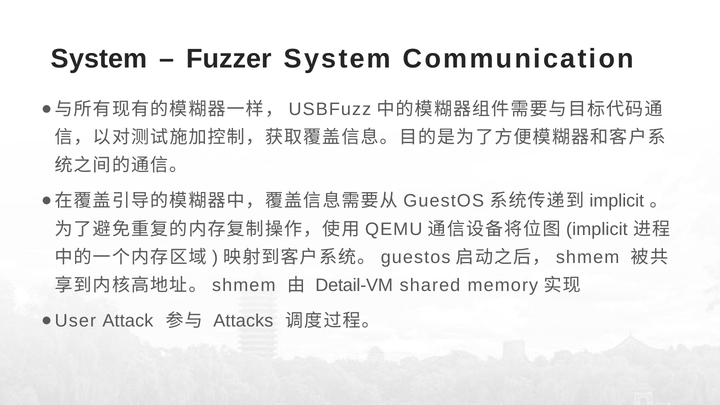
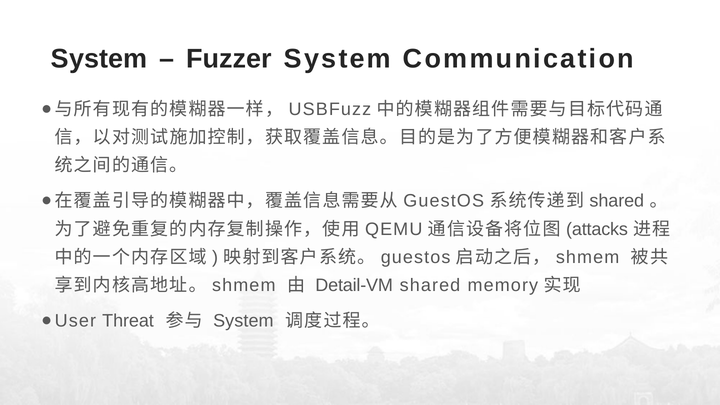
implicit at (617, 201): implicit -> shared
implicit at (597, 229): implicit -> attacks
Attack: Attack -> Threat
Attacks at (243, 321): Attacks -> System
